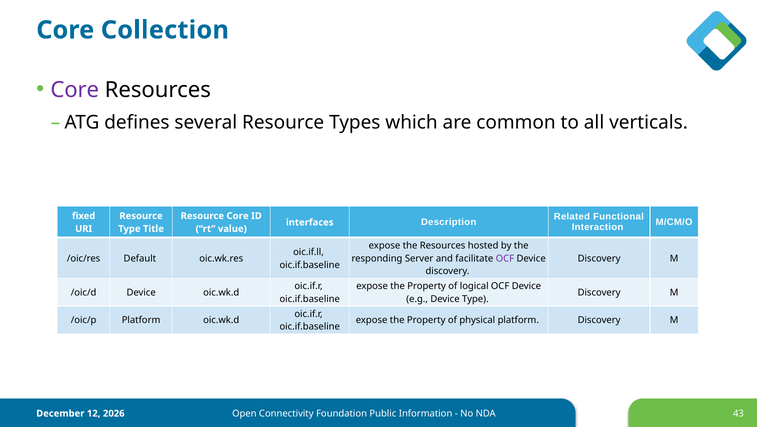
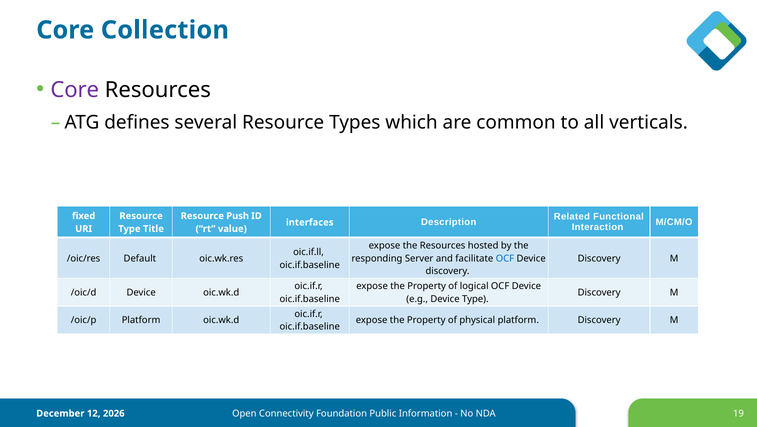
Resource Core: Core -> Push
OCF at (505, 258) colour: purple -> blue
43: 43 -> 19
